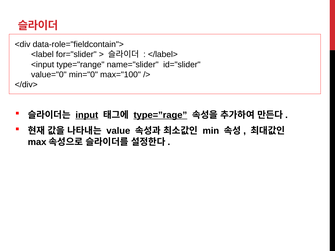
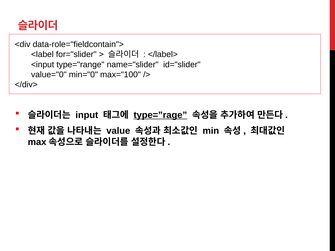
input underline: present -> none
